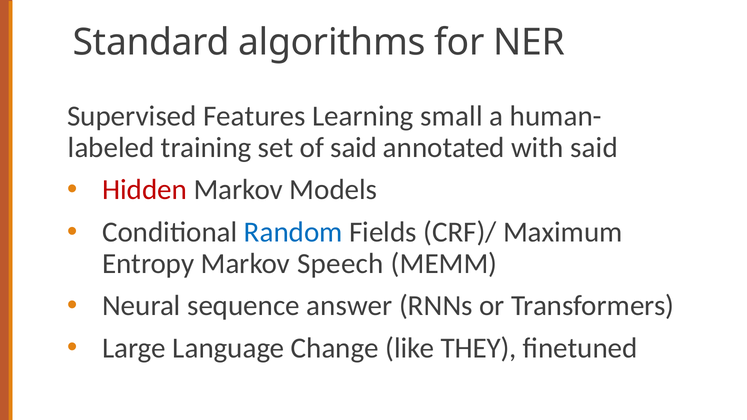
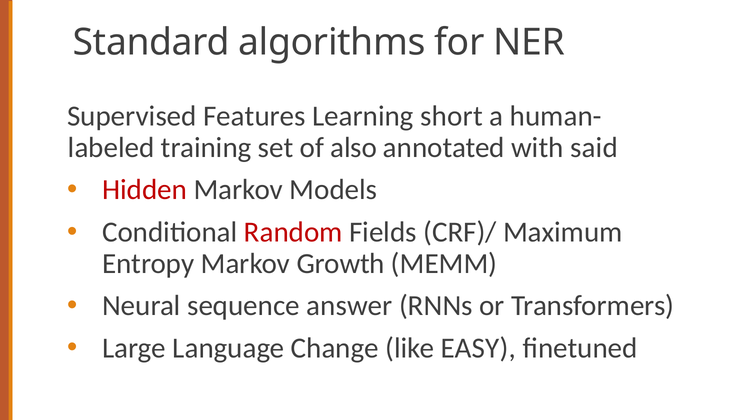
small: small -> short
of said: said -> also
Random colour: blue -> red
Speech: Speech -> Growth
THEY: THEY -> EASY
